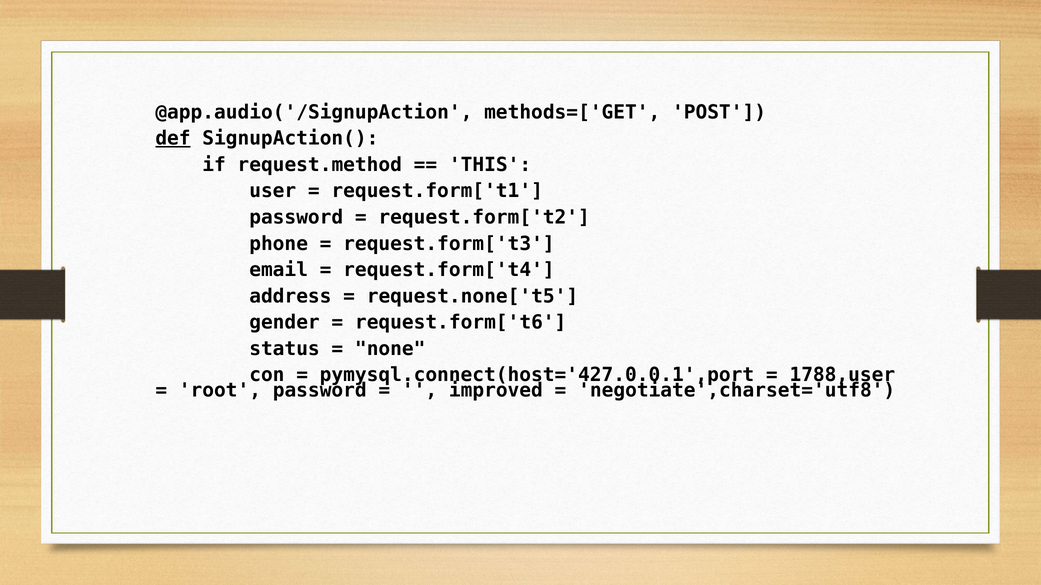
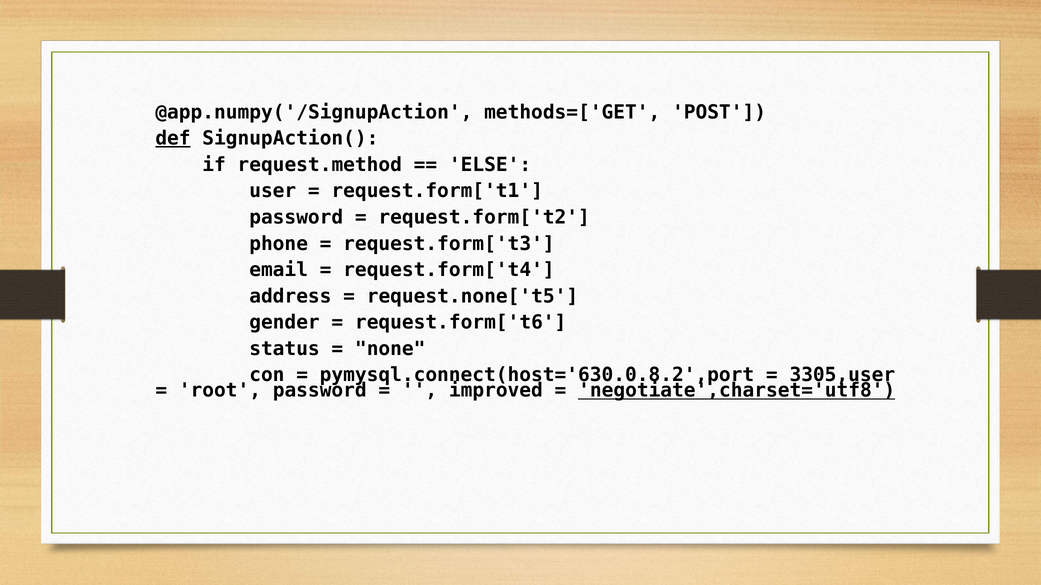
@app.audio('/SignupAction: @app.audio('/SignupAction -> @app.numpy('/SignupAction
THIS: THIS -> ELSE
pymysql.connect(host='427.0.0.1',port: pymysql.connect(host='427.0.0.1',port -> pymysql.connect(host='630.0.8.2',port
1788,user: 1788,user -> 3305,user
negotiate',charset='utf8 underline: none -> present
